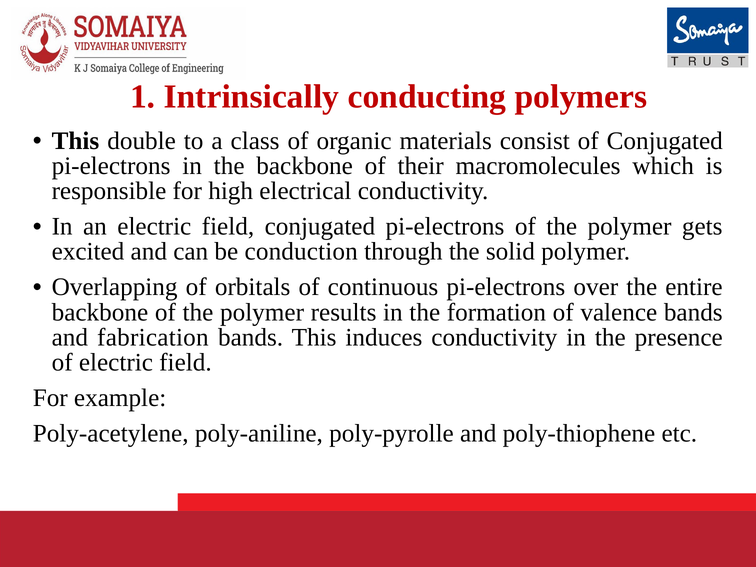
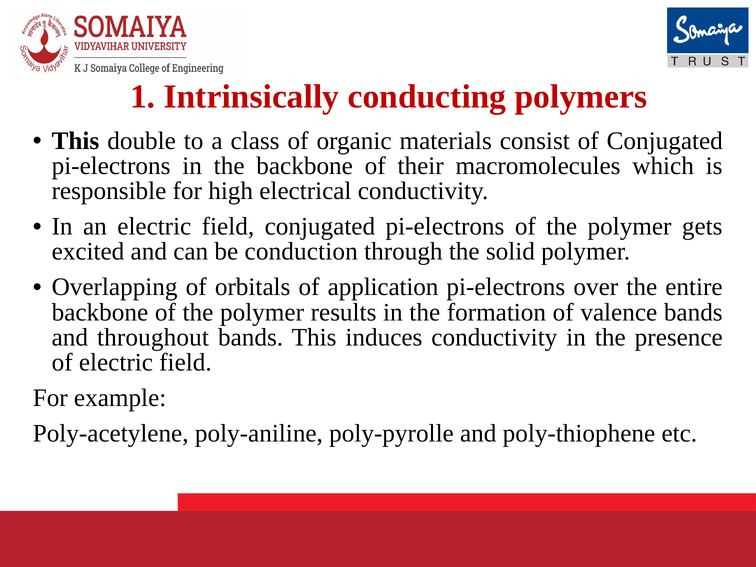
continuous: continuous -> application
fabrication: fabrication -> throughout
